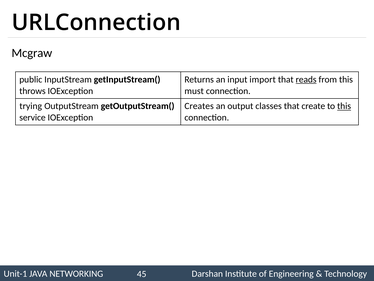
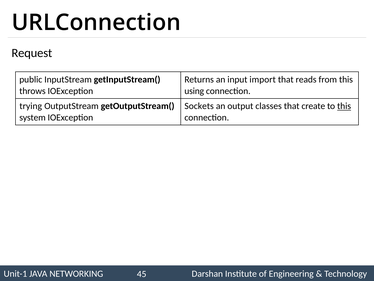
Mcgraw: Mcgraw -> Request
reads underline: present -> none
must: must -> using
Creates: Creates -> Sockets
service: service -> system
